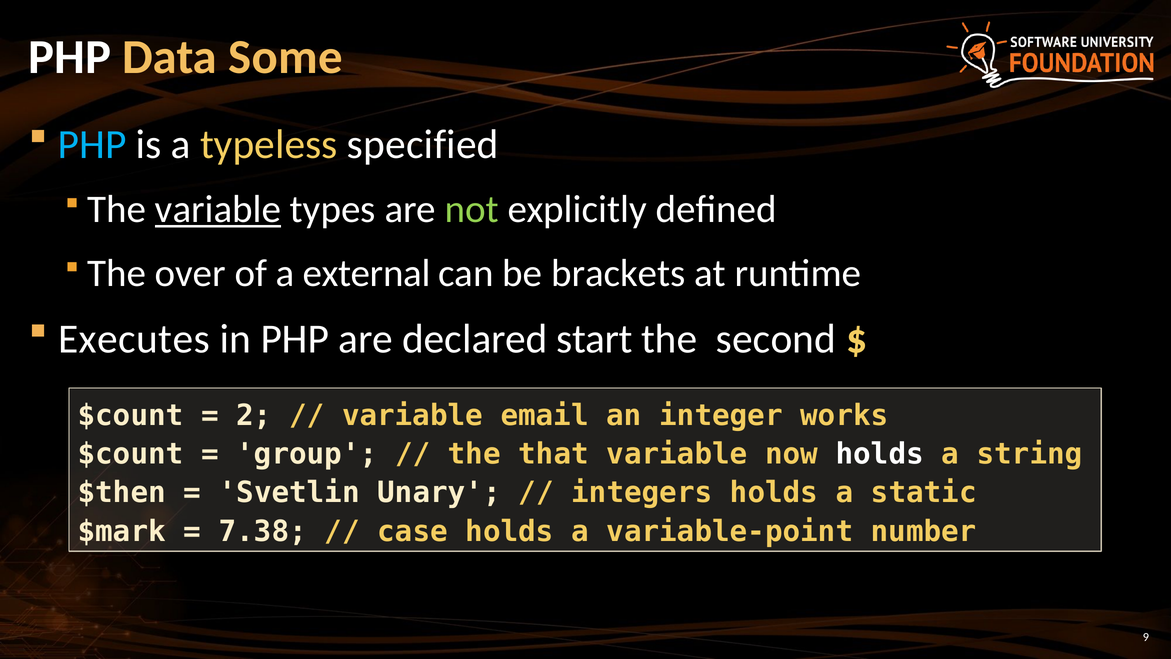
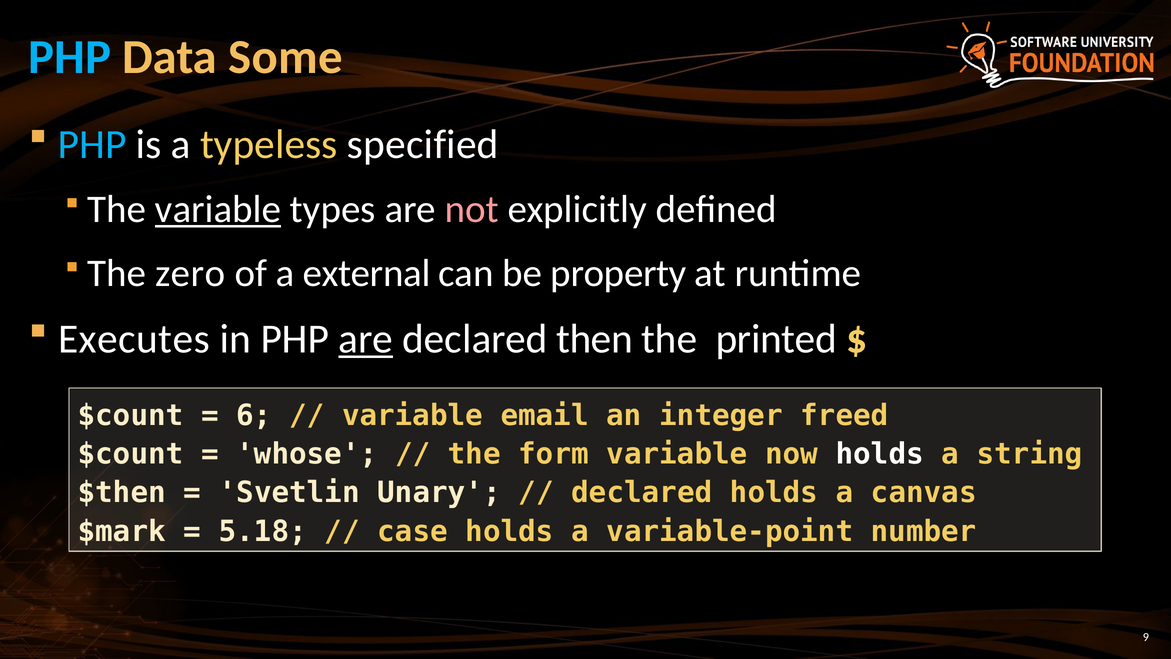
PHP at (70, 57) colour: white -> light blue
not colour: light green -> pink
over: over -> zero
brackets: brackets -> property
are at (366, 339) underline: none -> present
start: start -> then
second: second -> printed
2: 2 -> 6
works: works -> freed
group: group -> whose
that: that -> form
integers at (642, 493): integers -> declared
static: static -> canvas
7.38: 7.38 -> 5.18
